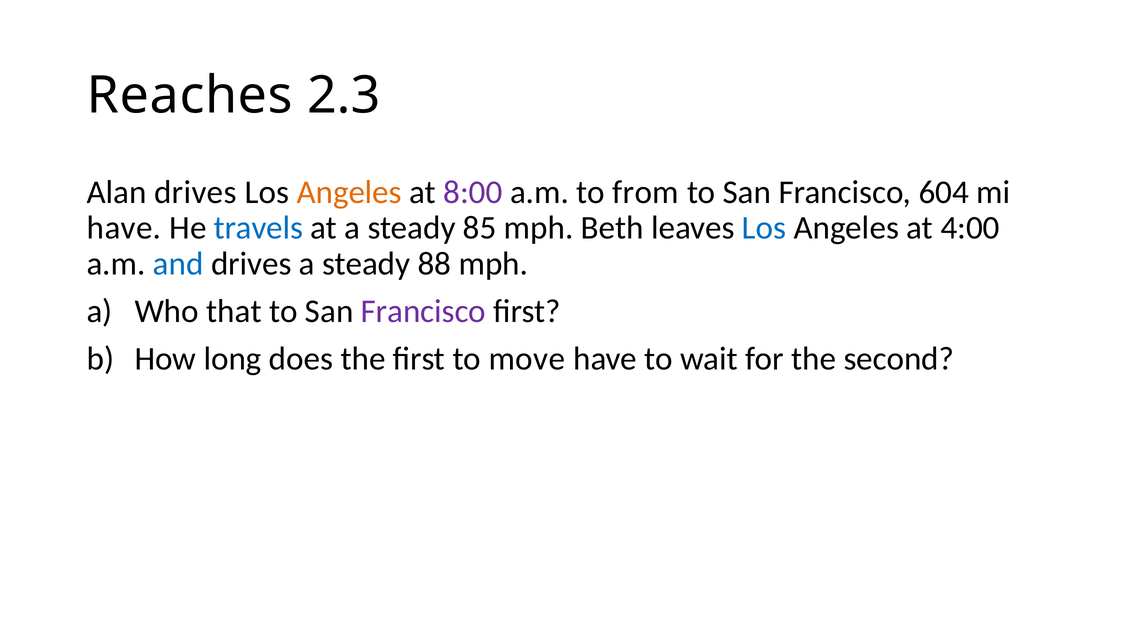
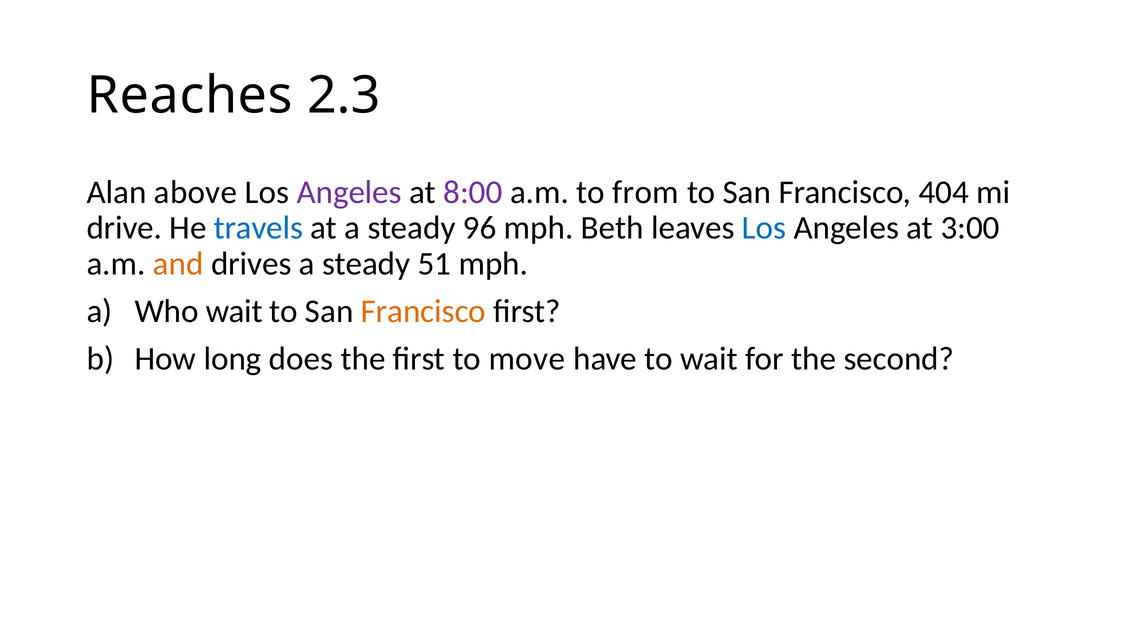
Alan drives: drives -> above
Angeles at (349, 192) colour: orange -> purple
604: 604 -> 404
have at (124, 228): have -> drive
85: 85 -> 96
4:00: 4:00 -> 3:00
and colour: blue -> orange
88: 88 -> 51
Who that: that -> wait
Francisco at (423, 311) colour: purple -> orange
